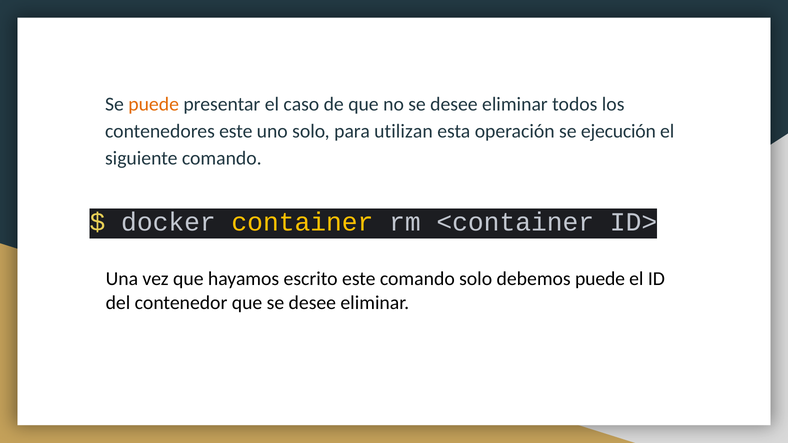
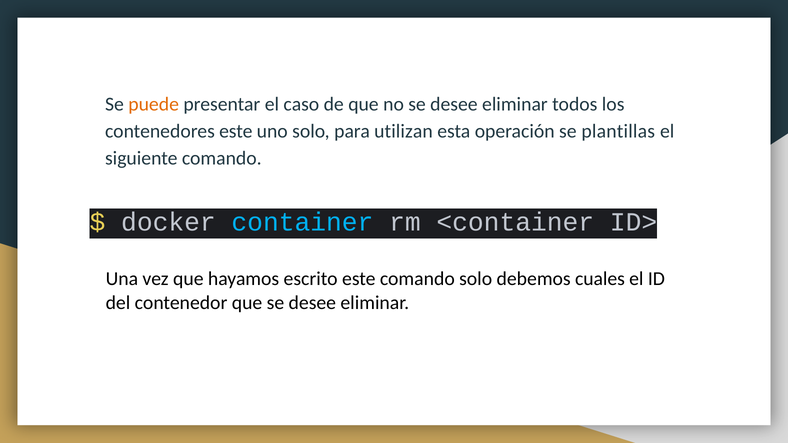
ejecución: ejecución -> plantillas
container colour: yellow -> light blue
debemos puede: puede -> cuales
